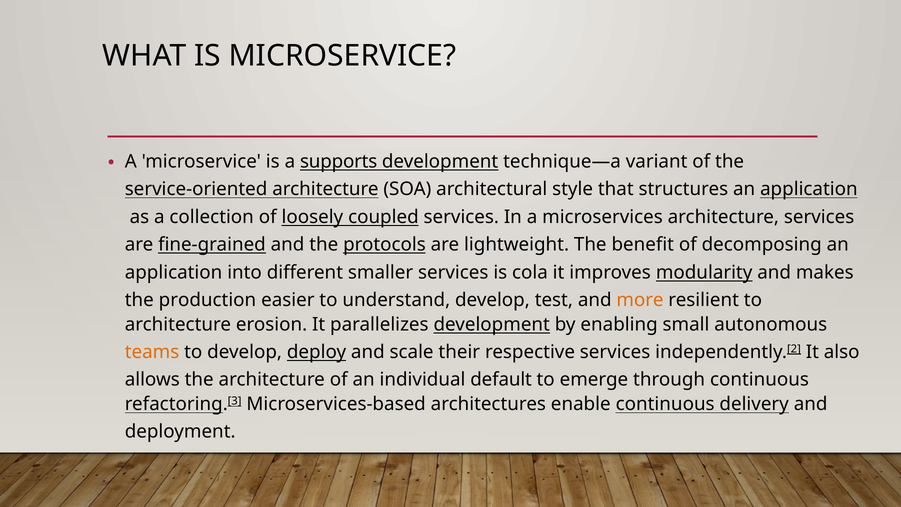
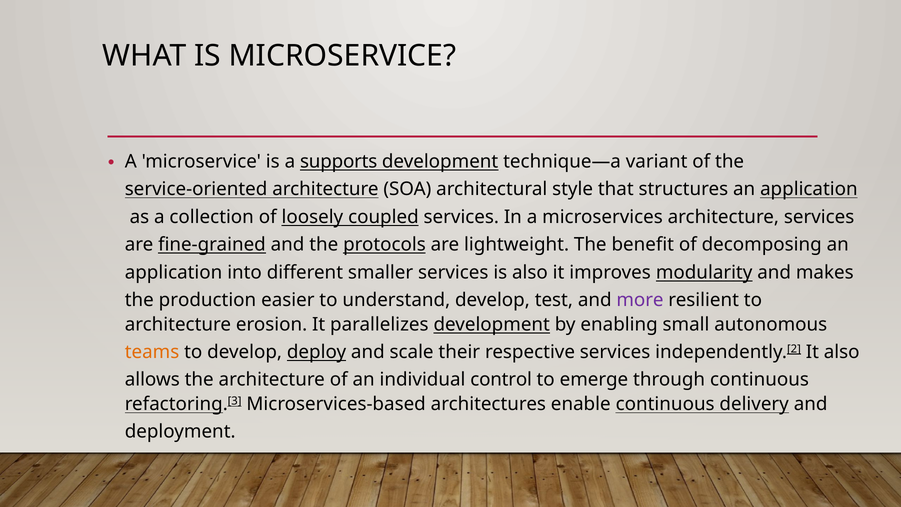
is cola: cola -> also
more colour: orange -> purple
default: default -> control
